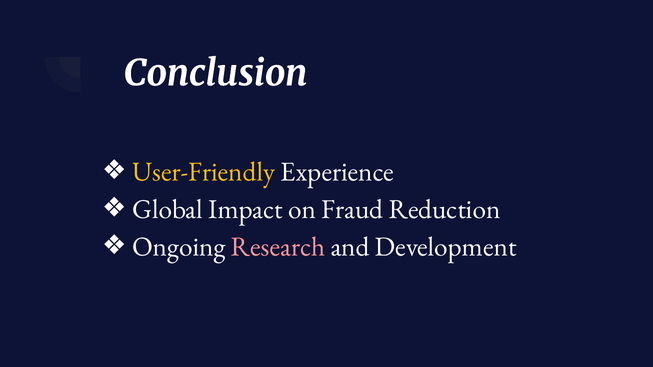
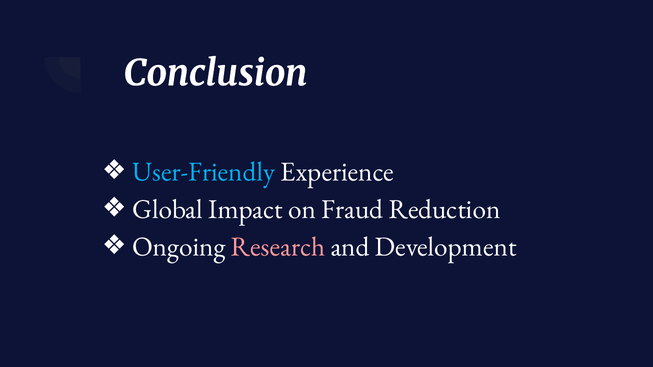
User-Friendly colour: yellow -> light blue
